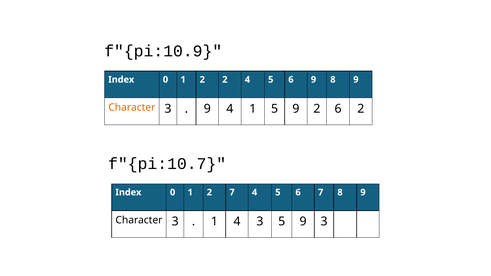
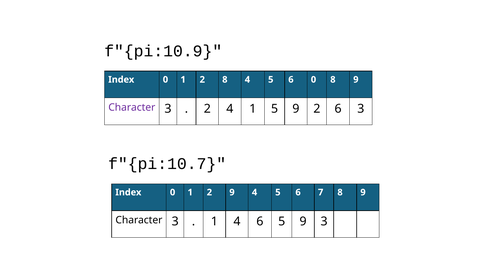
2 2: 2 -> 8
6 9: 9 -> 0
Character at (132, 107) colour: orange -> purple
9 at (207, 109): 9 -> 2
6 2: 2 -> 3
2 7: 7 -> 9
4 3: 3 -> 6
